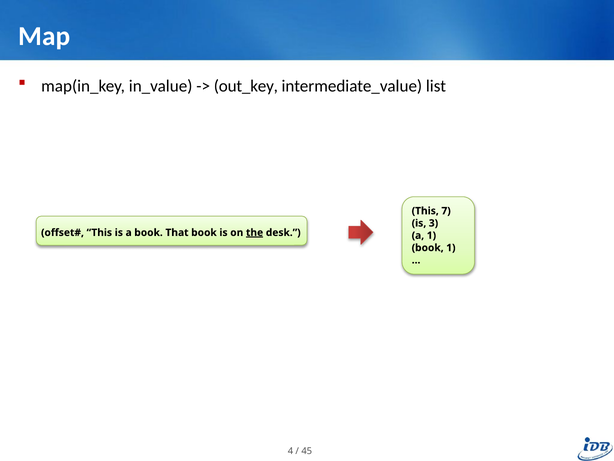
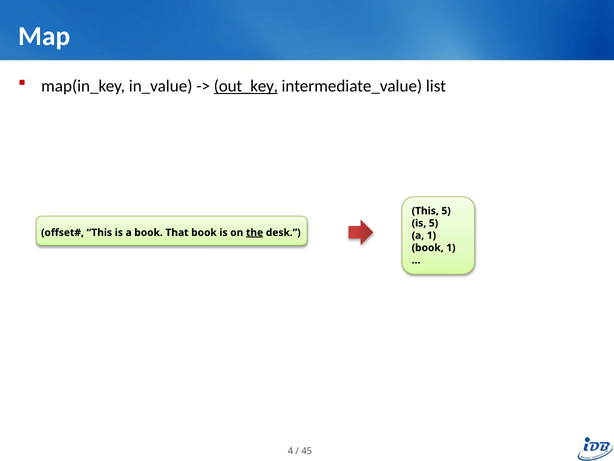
out_key underline: none -> present
This 7: 7 -> 5
is 3: 3 -> 5
